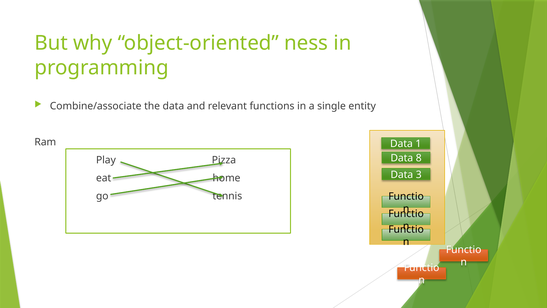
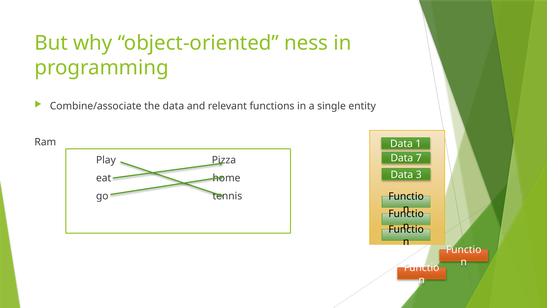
8: 8 -> 7
